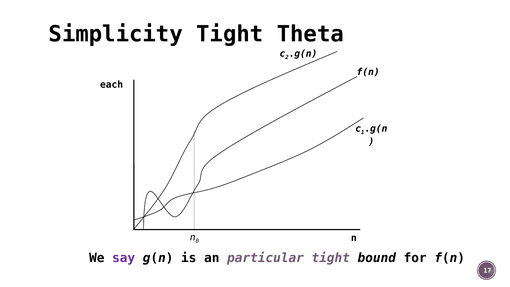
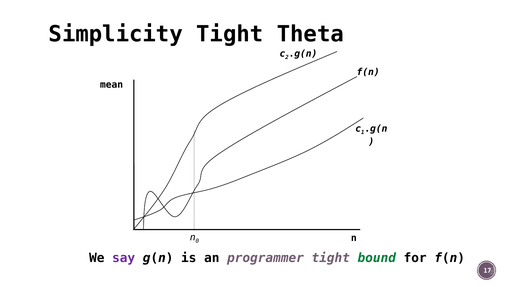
each: each -> mean
particular: particular -> programmer
bound colour: black -> green
